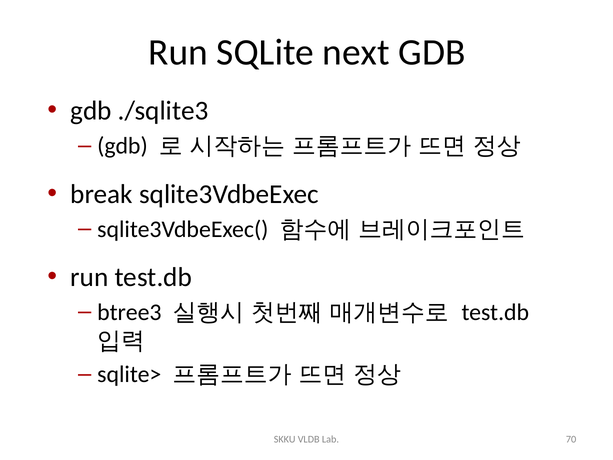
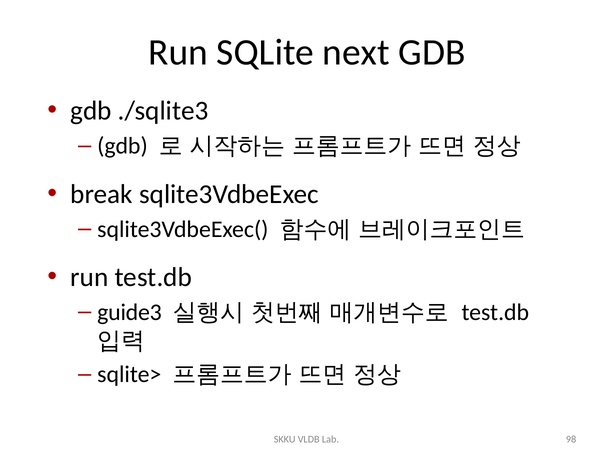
btree3: btree3 -> guide3
70: 70 -> 98
